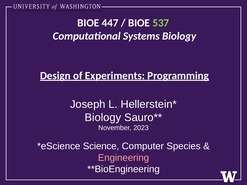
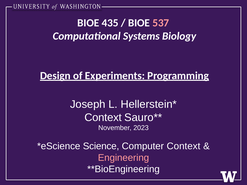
447: 447 -> 435
537 colour: light green -> pink
Biology at (103, 118): Biology -> Context
Computer Species: Species -> Context
